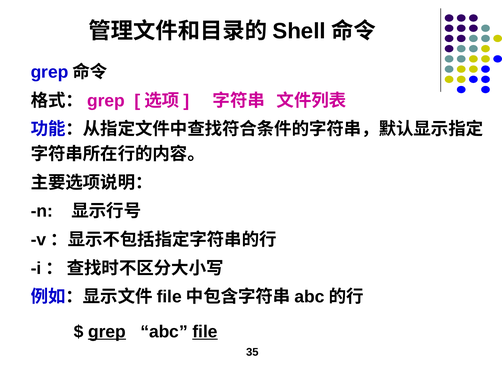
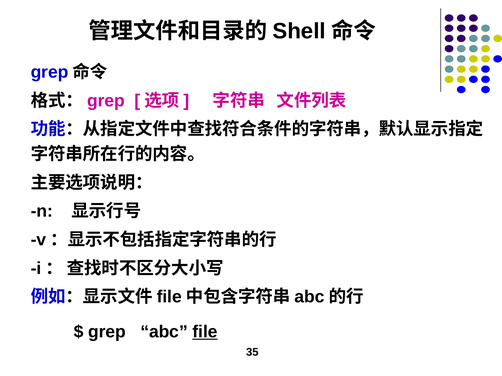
grep underline: present -> none
